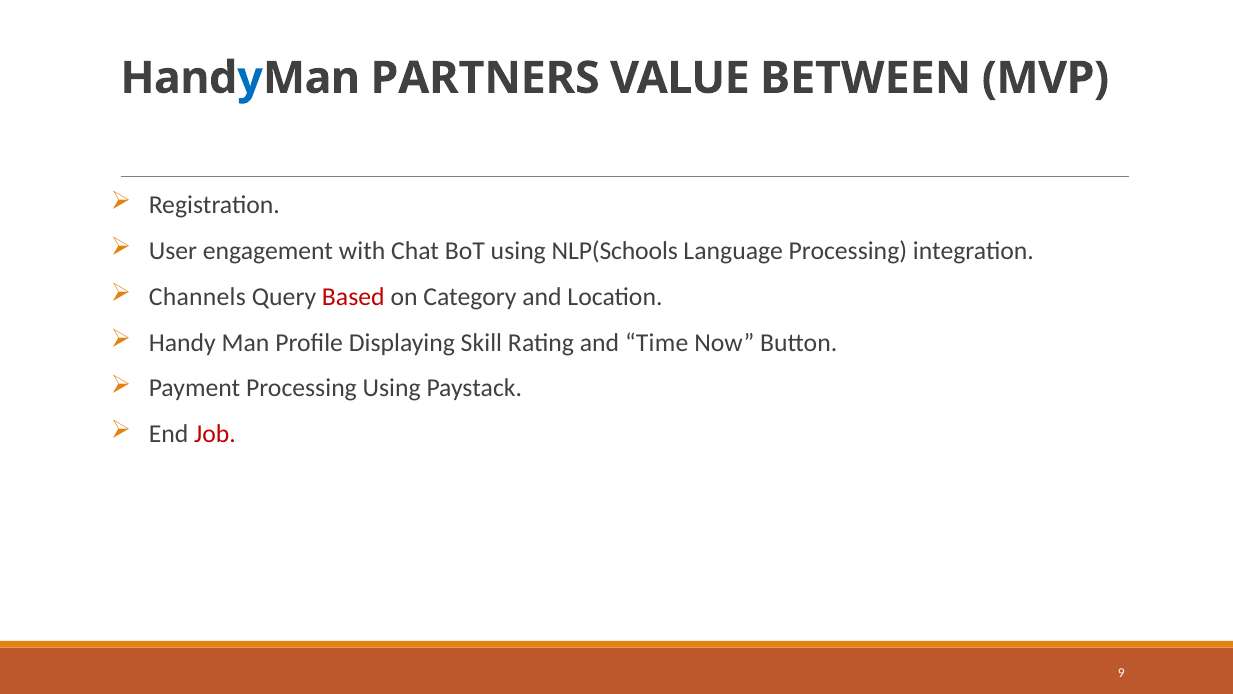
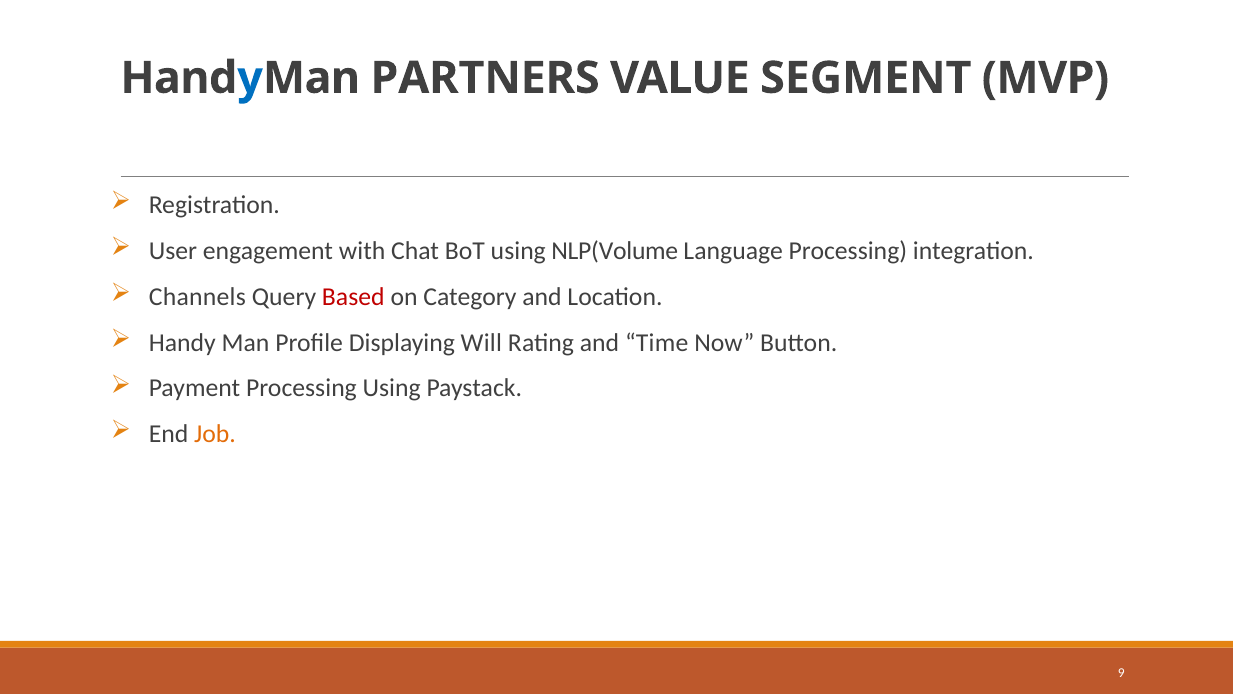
BETWEEN: BETWEEN -> SEGMENT
NLP(Schools: NLP(Schools -> NLP(Volume
Skill: Skill -> Will
Job colour: red -> orange
